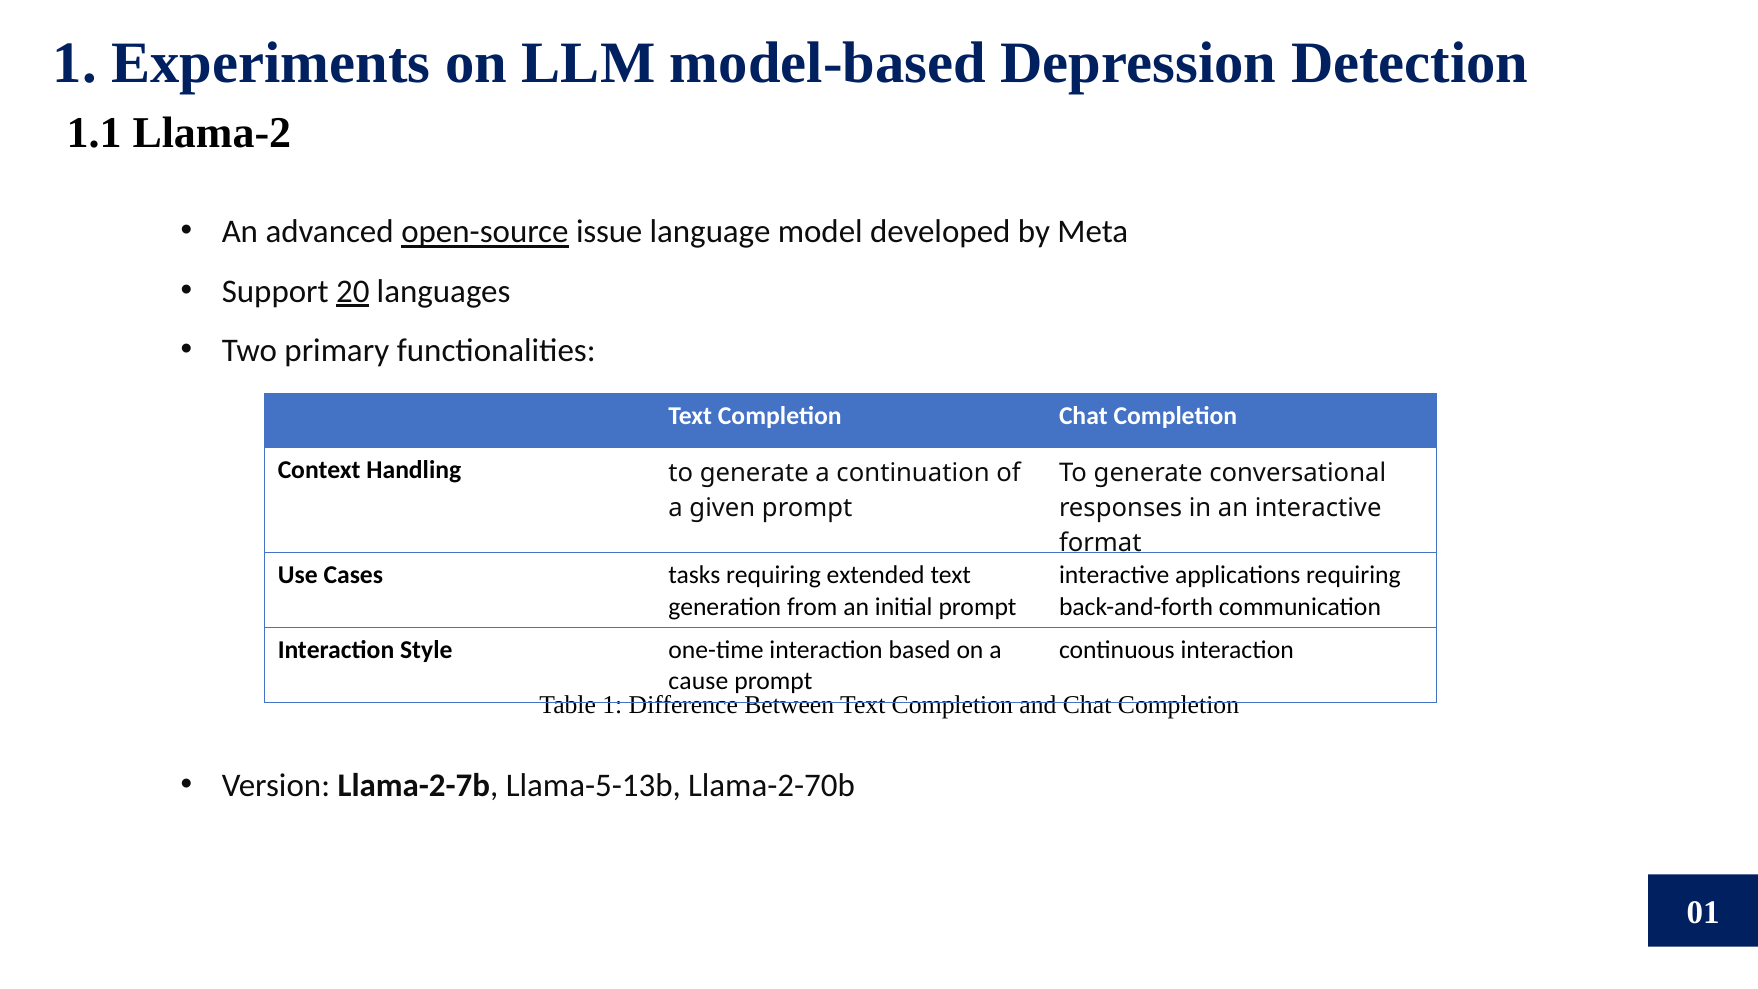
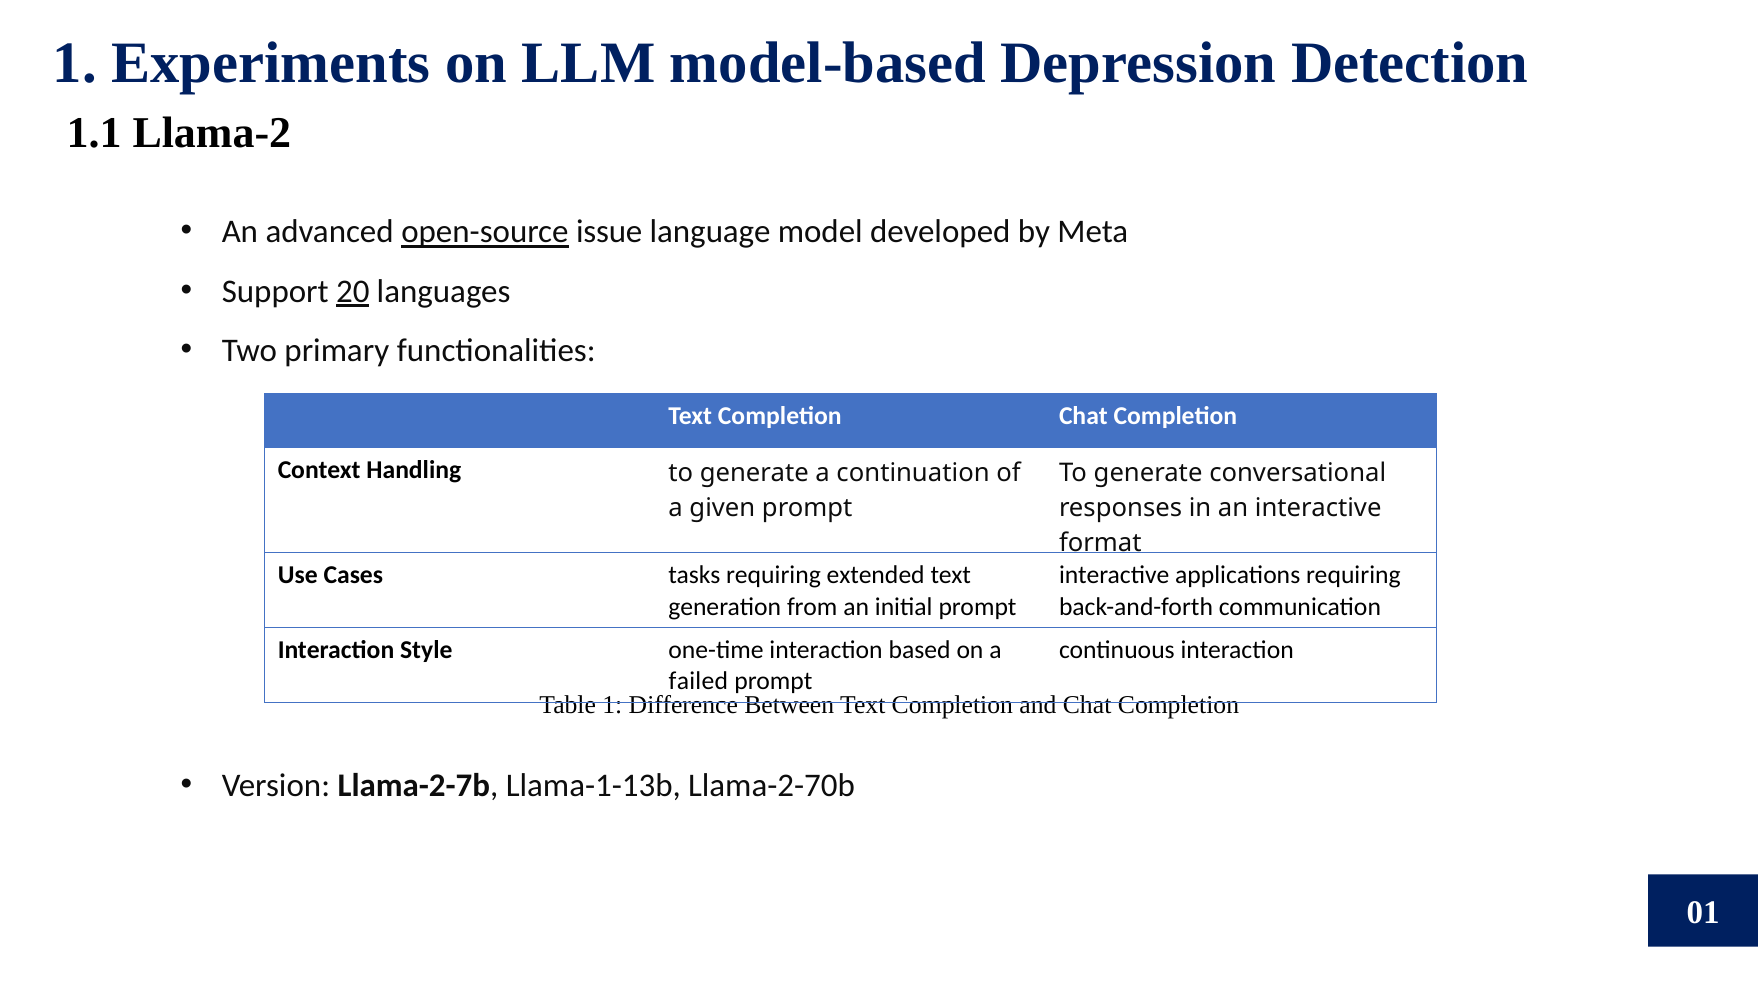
cause: cause -> failed
Llama-5-13b: Llama-5-13b -> Llama-1-13b
